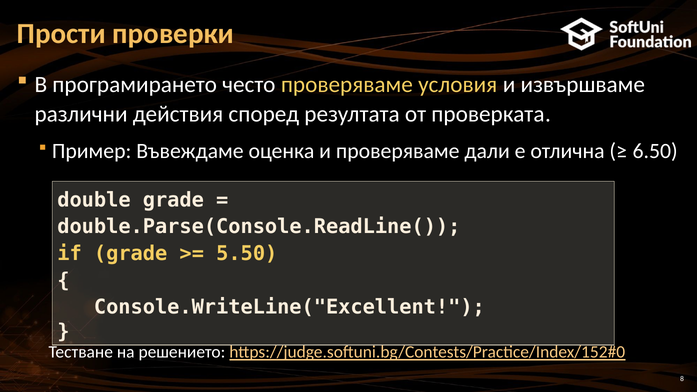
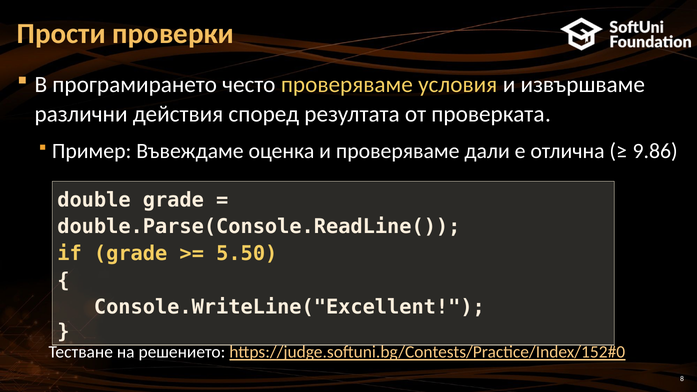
6.50: 6.50 -> 9.86
